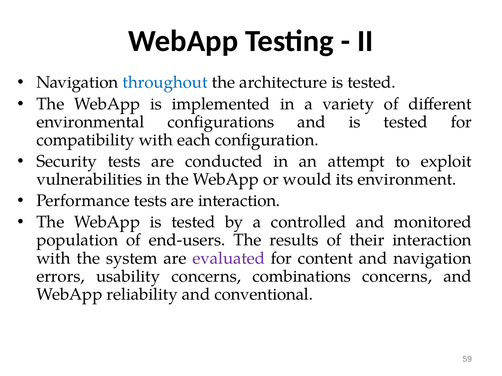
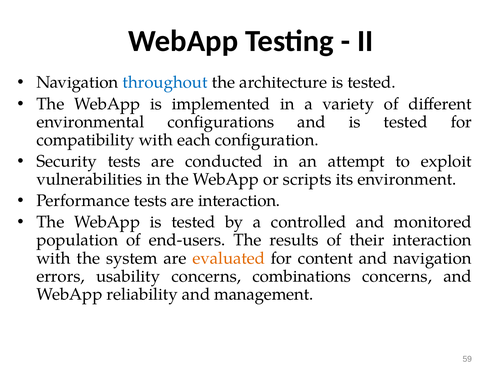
would: would -> scripts
evaluated colour: purple -> orange
conventional: conventional -> management
